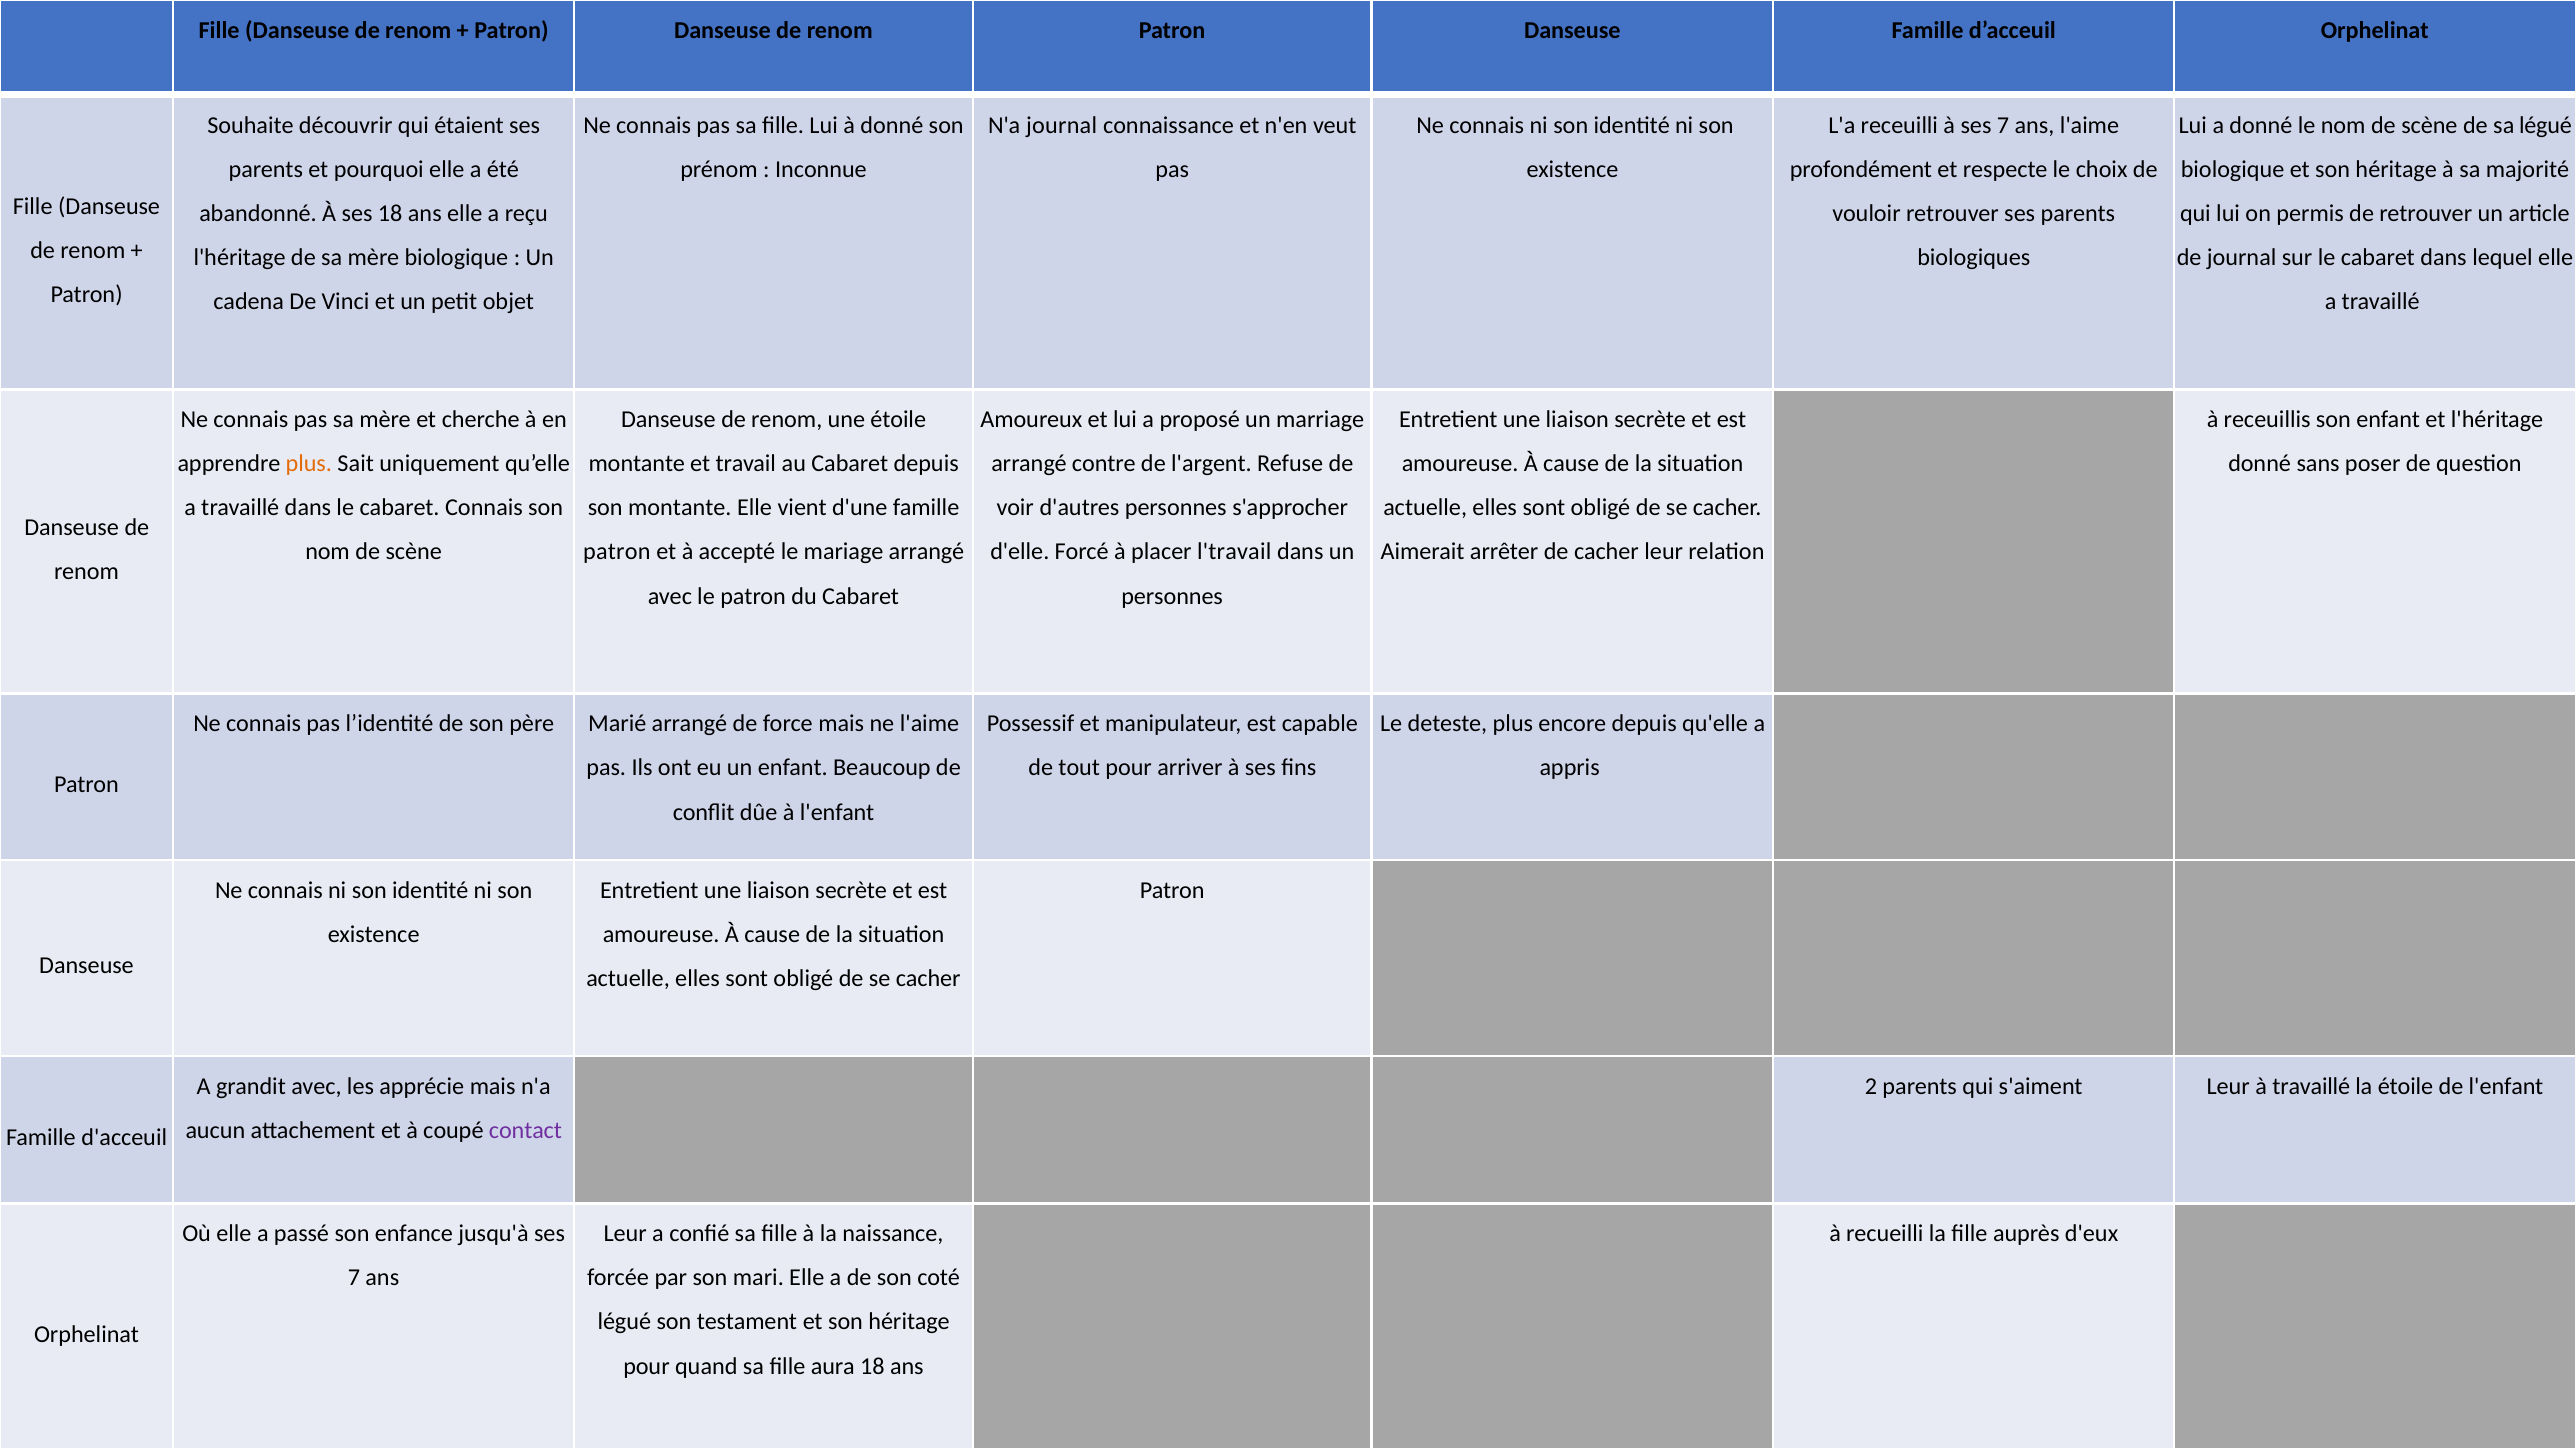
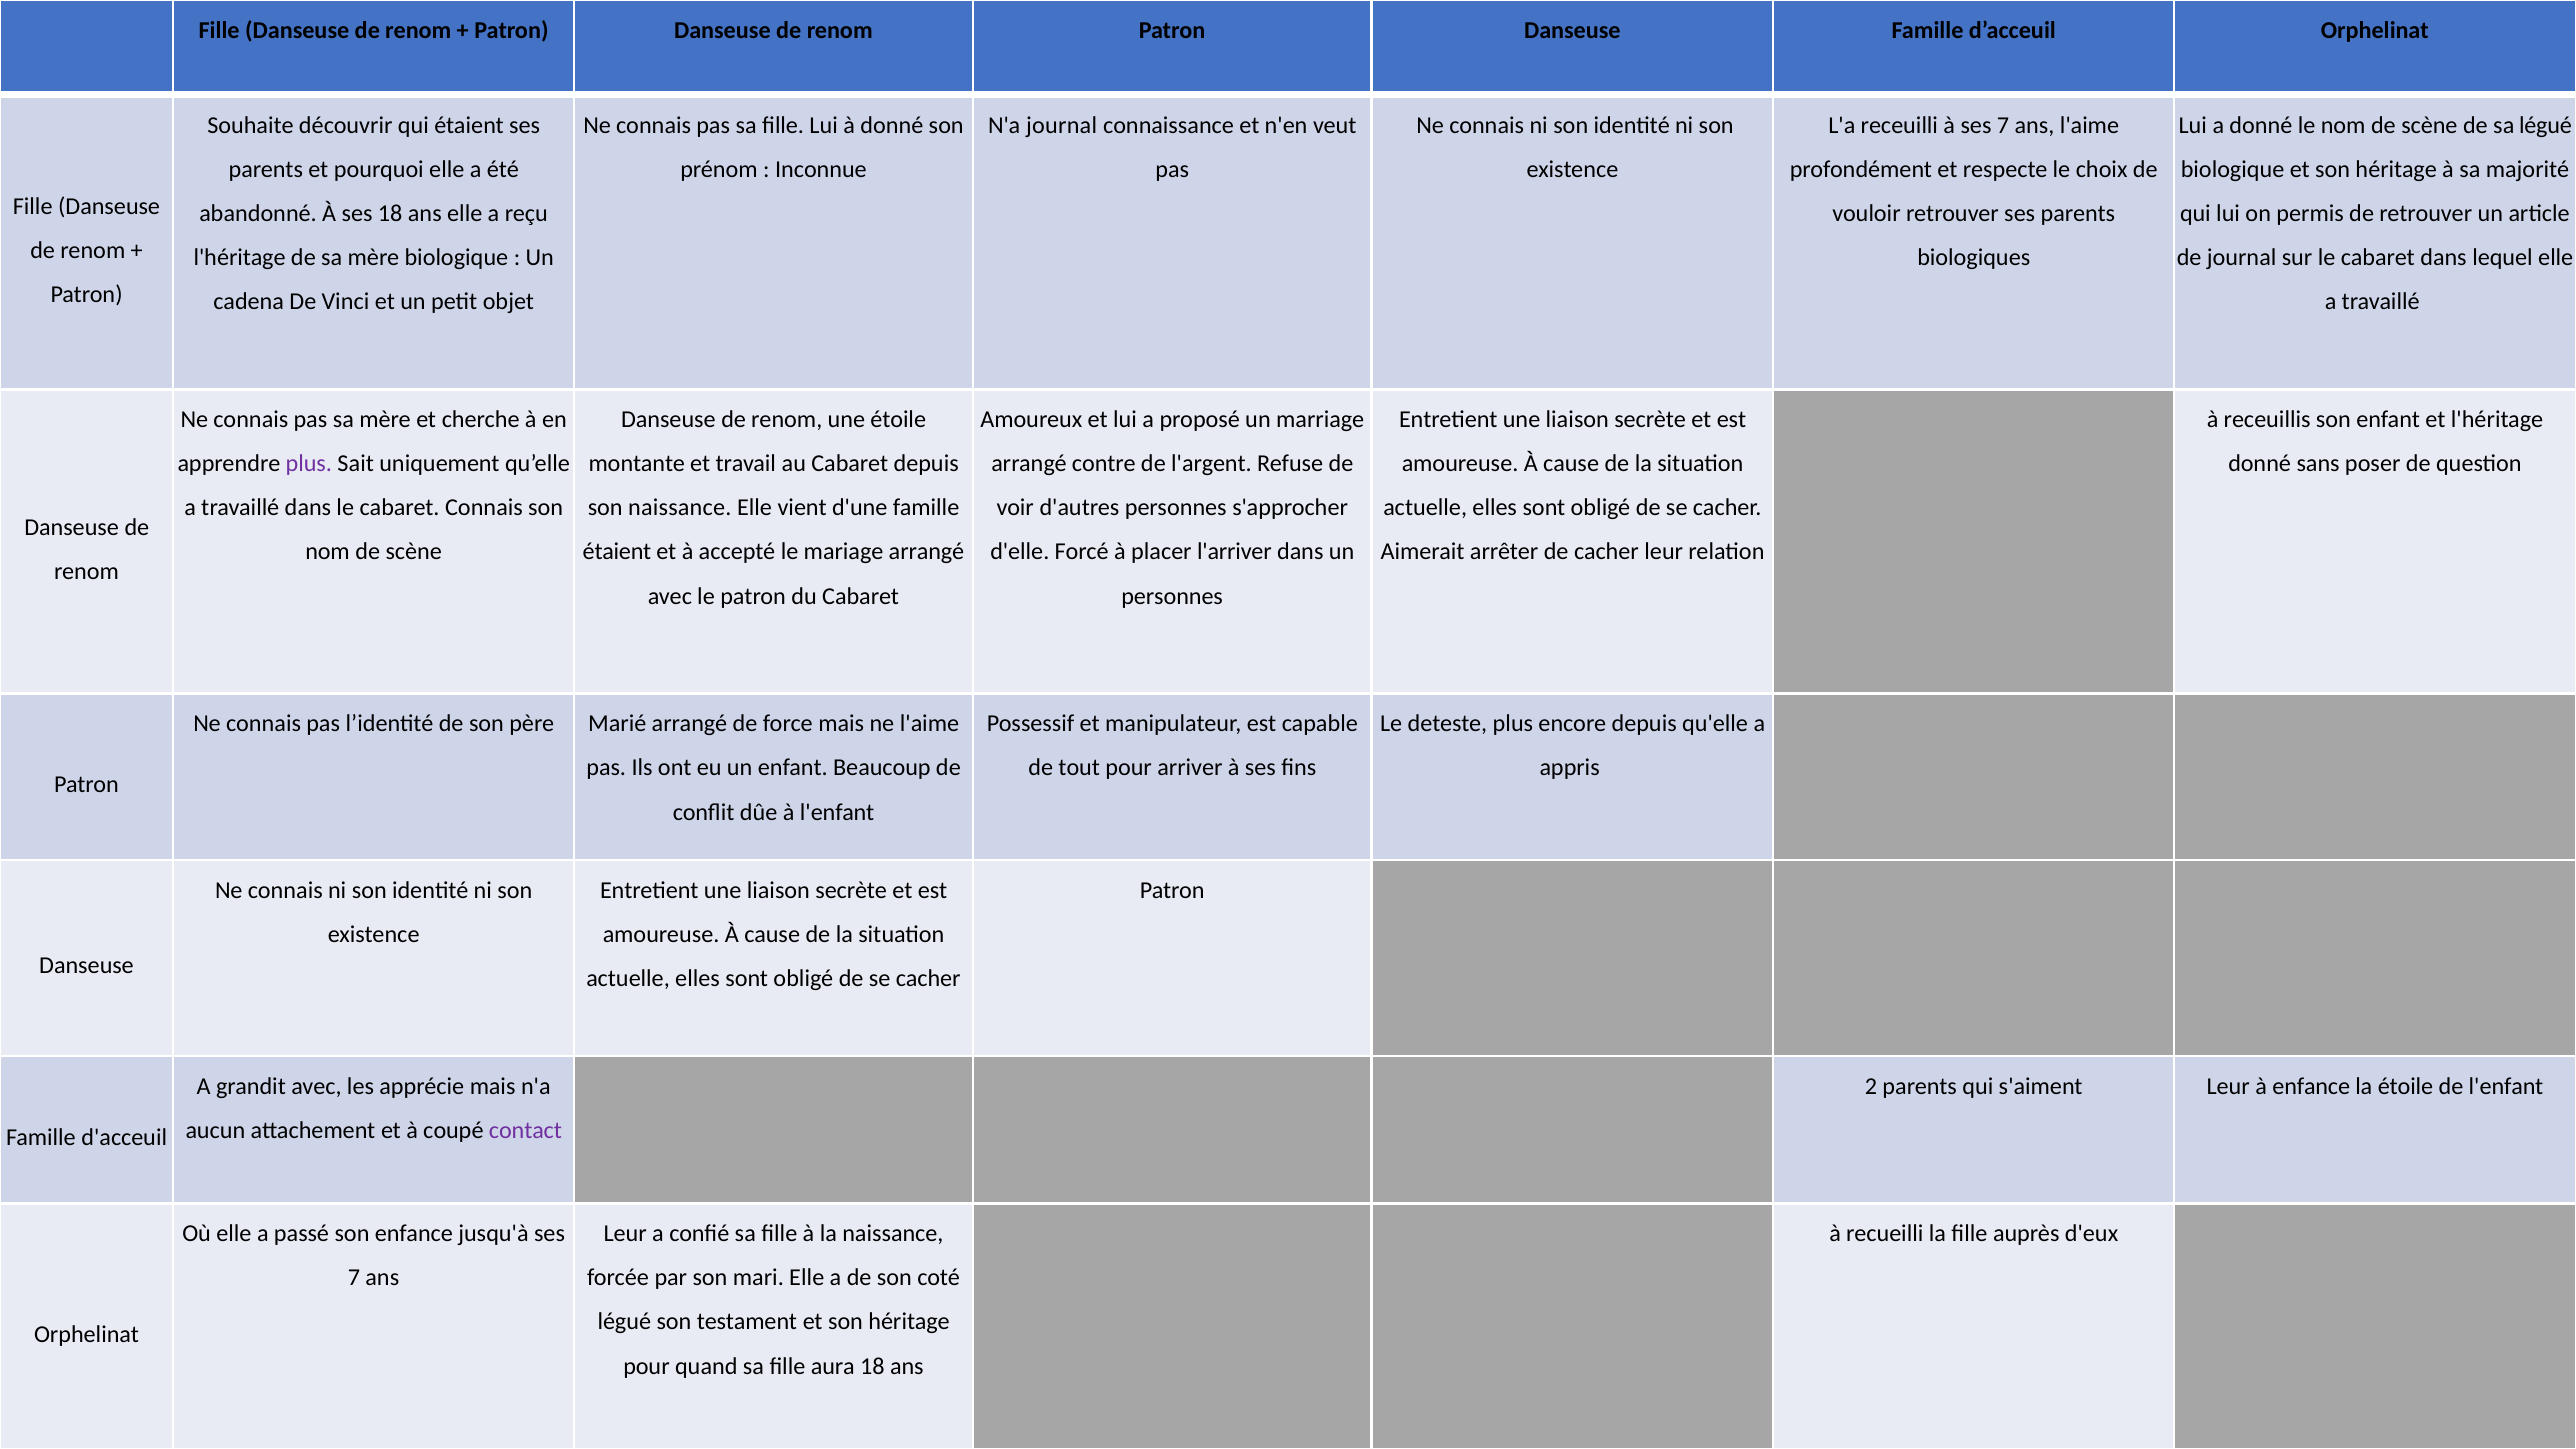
plus at (309, 464) colour: orange -> purple
son montante: montante -> naissance
patron at (617, 552): patron -> étaient
l'travail: l'travail -> l'arriver
à travaillé: travaillé -> enfance
